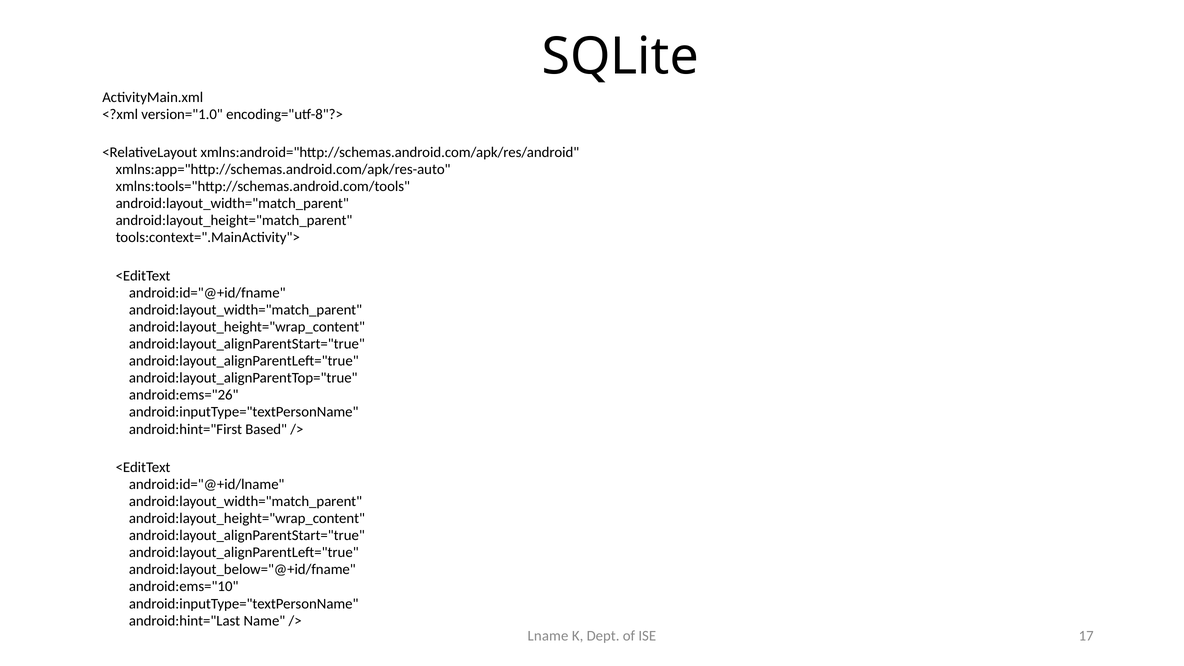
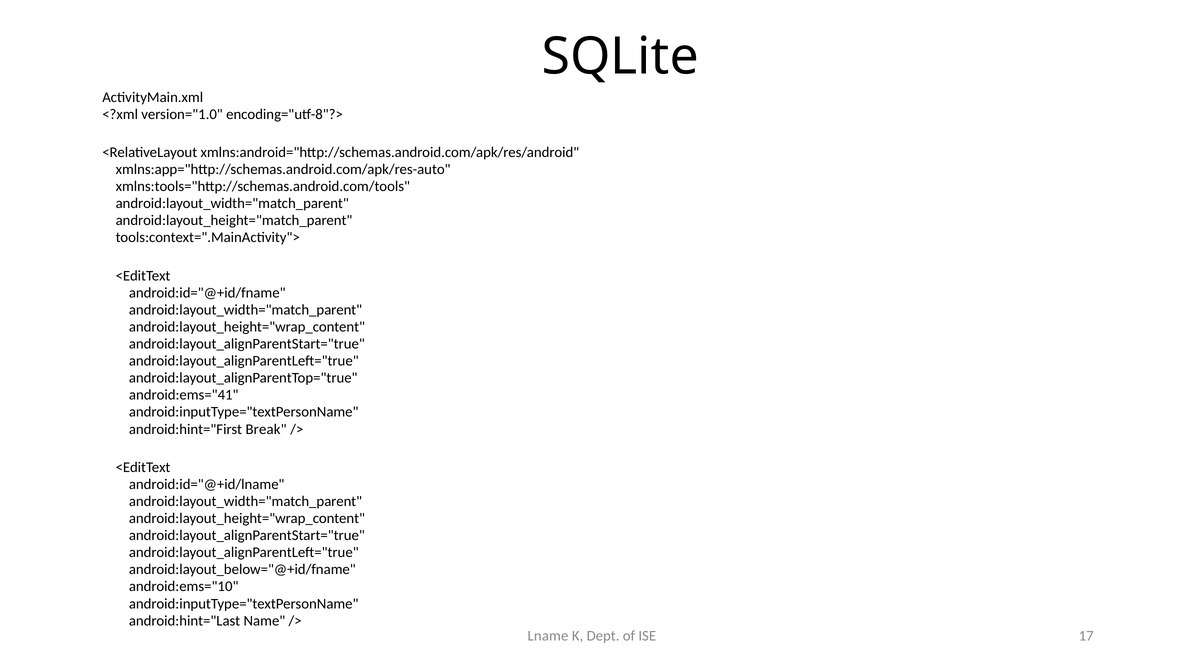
android:ems="26: android:ems="26 -> android:ems="41
Based: Based -> Break
